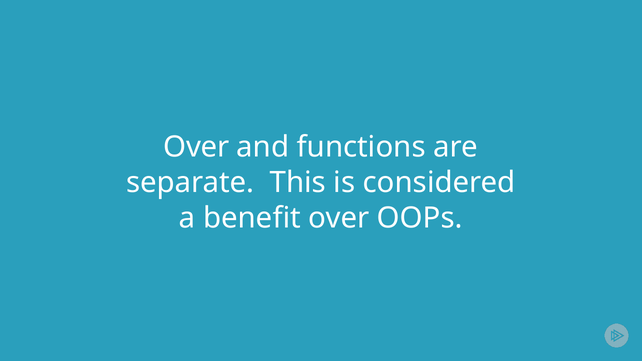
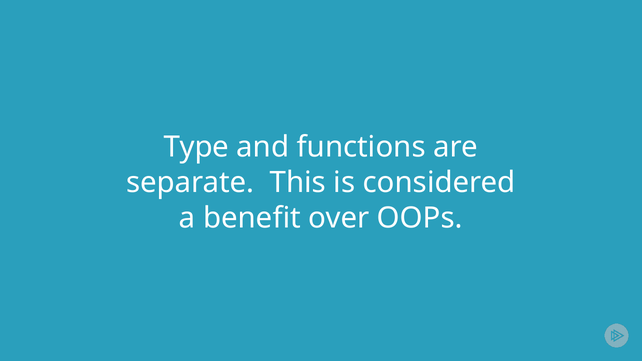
Over at (196, 147): Over -> Type
